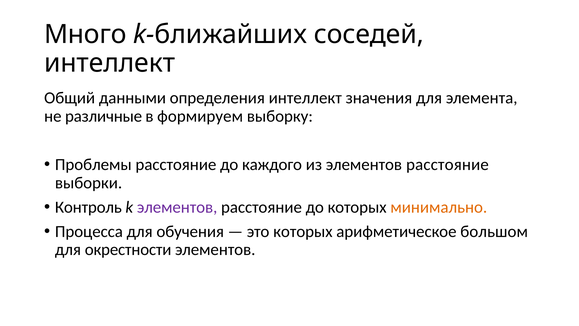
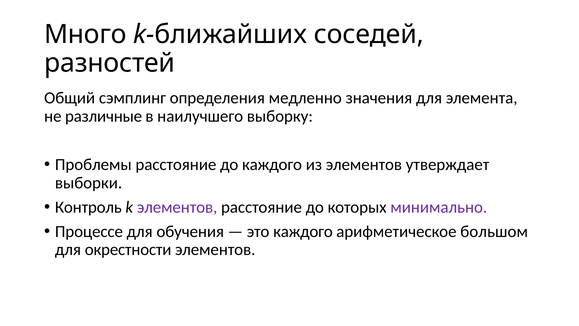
интеллект at (110, 63): интеллект -> разностей
данными: данными -> сэмплинг
определения интеллект: интеллект -> медленно
формируем: формируем -> наилучшего
из элементов расстояние: расстояние -> утверждает
минимально colour: orange -> purple
Процесса: Процесса -> Процессе
это которых: которых -> каждого
